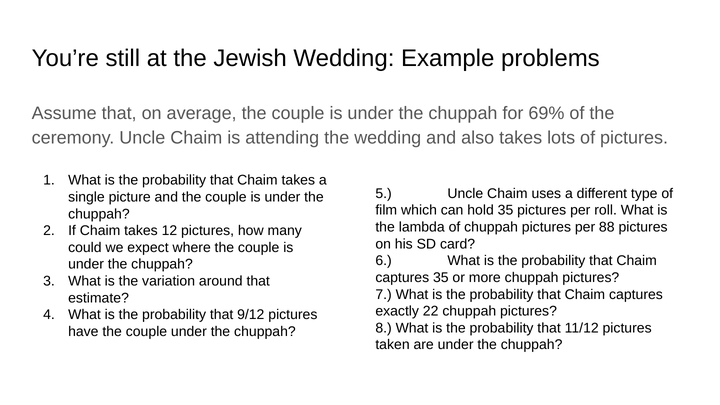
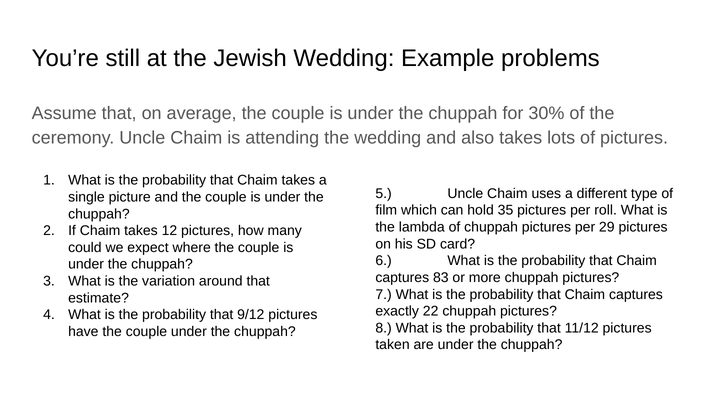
69%: 69% -> 30%
88: 88 -> 29
captures 35: 35 -> 83
